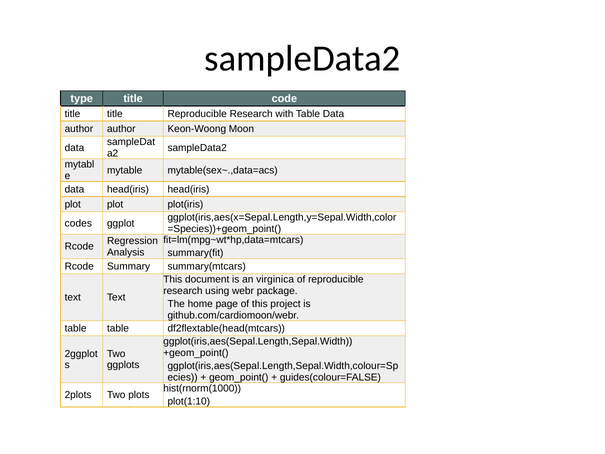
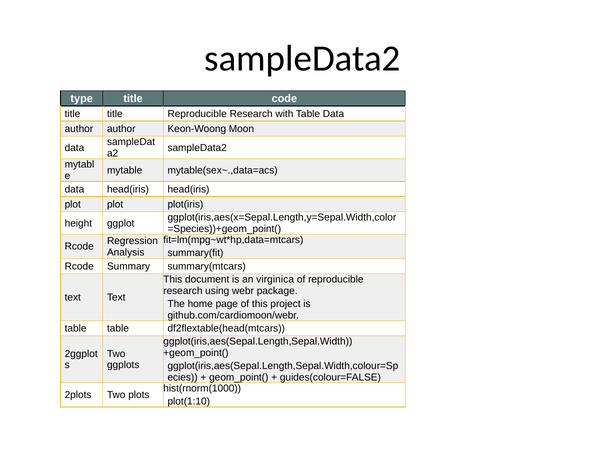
codes: codes -> height
